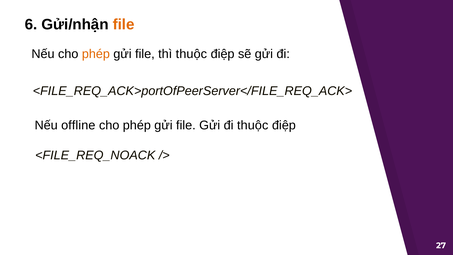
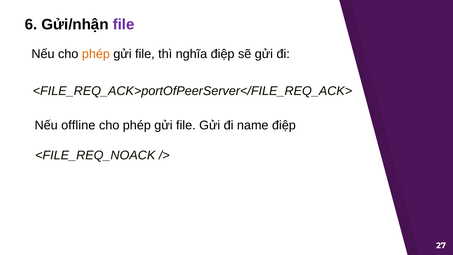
file at (124, 25) colour: orange -> purple
thì thuộc: thuộc -> nghĩa
đi thuộc: thuộc -> name
